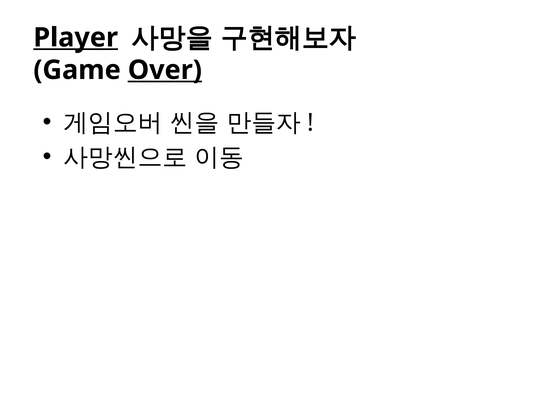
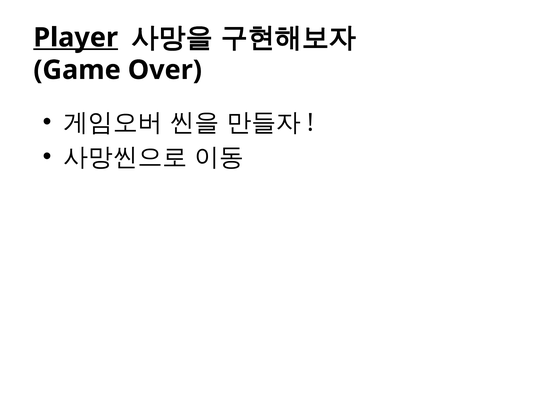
Over underline: present -> none
